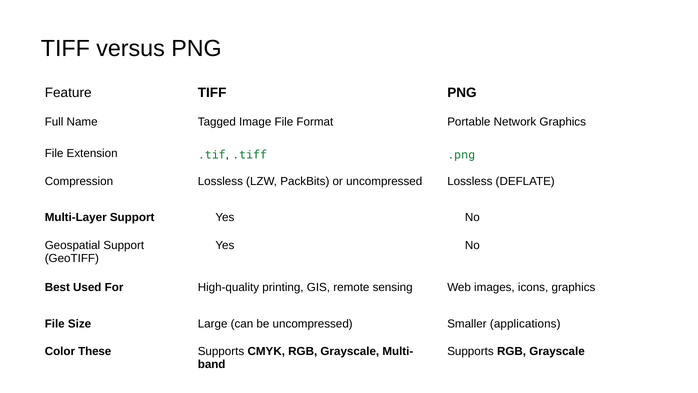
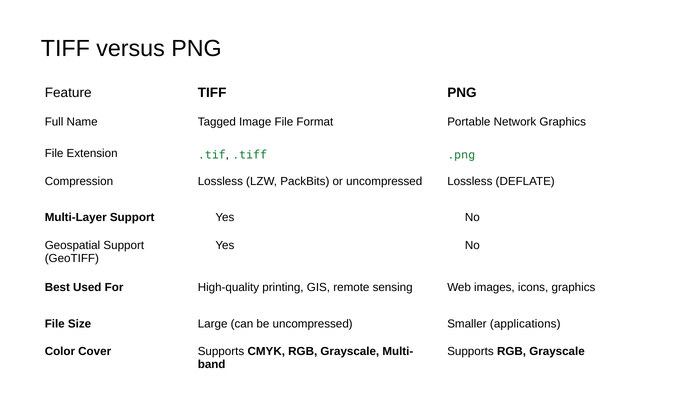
These: These -> Cover
